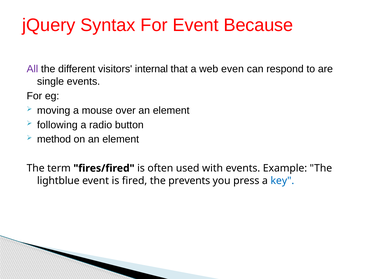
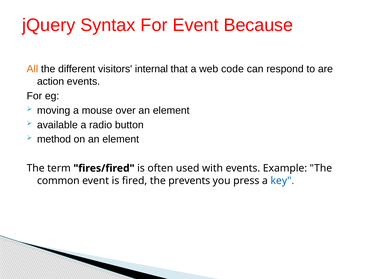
All colour: purple -> orange
even: even -> code
single: single -> action
following: following -> available
lightblue: lightblue -> common
